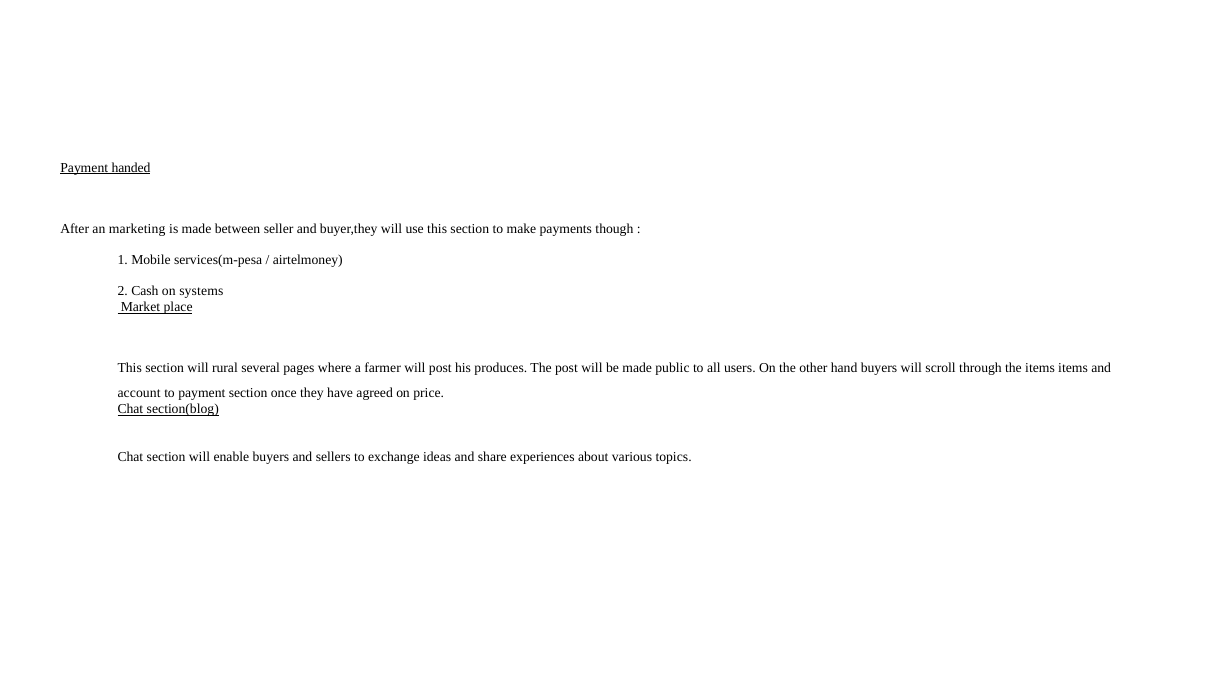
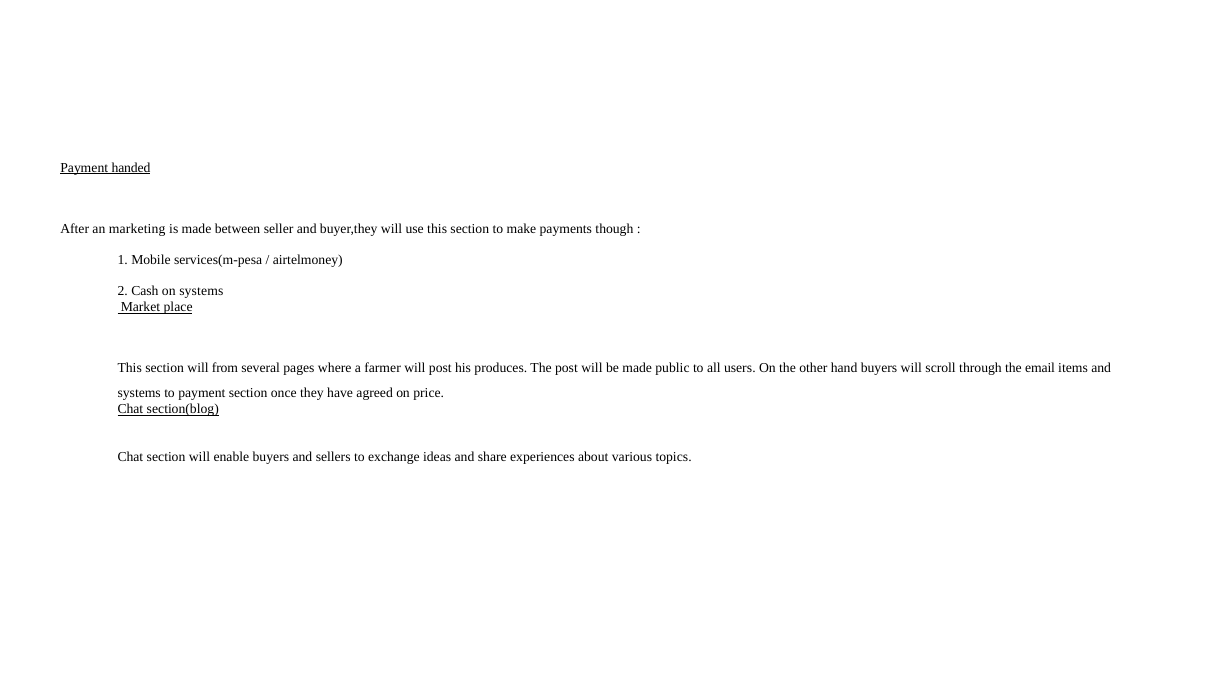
rural: rural -> from
the items: items -> email
account at (139, 393): account -> systems
